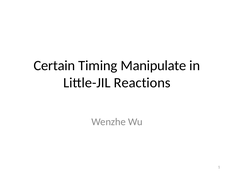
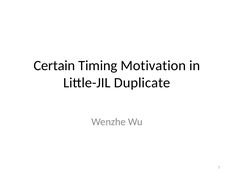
Manipulate: Manipulate -> Motivation
Reactions: Reactions -> Duplicate
